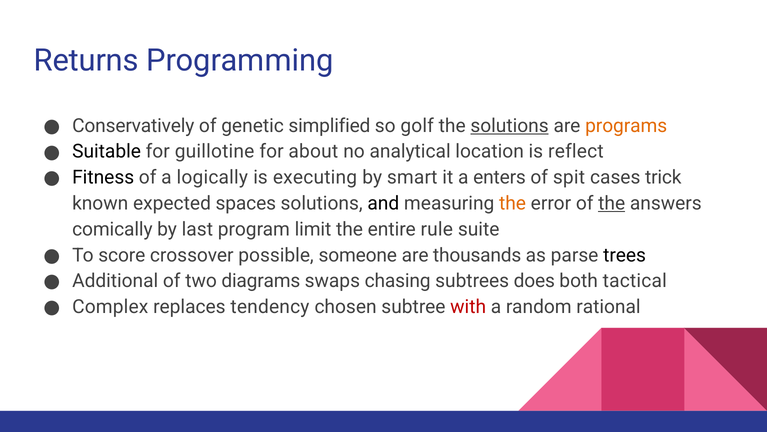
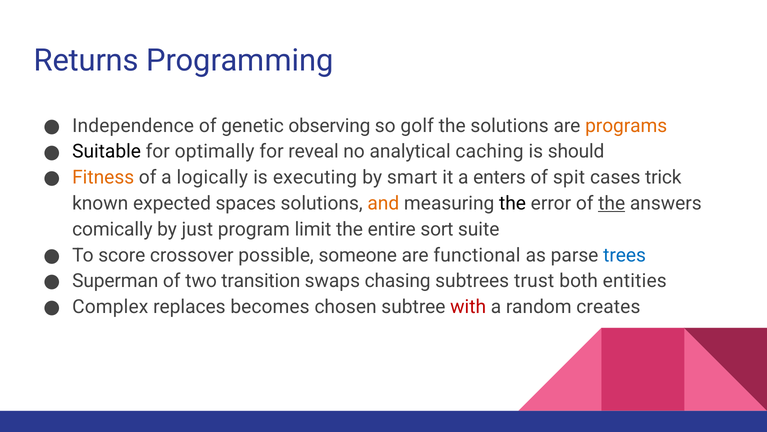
Conservatively: Conservatively -> Independence
simplified: simplified -> observing
solutions at (510, 126) underline: present -> none
guillotine: guillotine -> optimally
about: about -> reveal
location: location -> caching
reflect: reflect -> should
Fitness colour: black -> orange
and colour: black -> orange
the at (513, 203) colour: orange -> black
last: last -> just
rule: rule -> sort
thousands: thousands -> functional
trees colour: black -> blue
Additional: Additional -> Superman
diagrams: diagrams -> transition
does: does -> trust
tactical: tactical -> entities
tendency: tendency -> becomes
rational: rational -> creates
